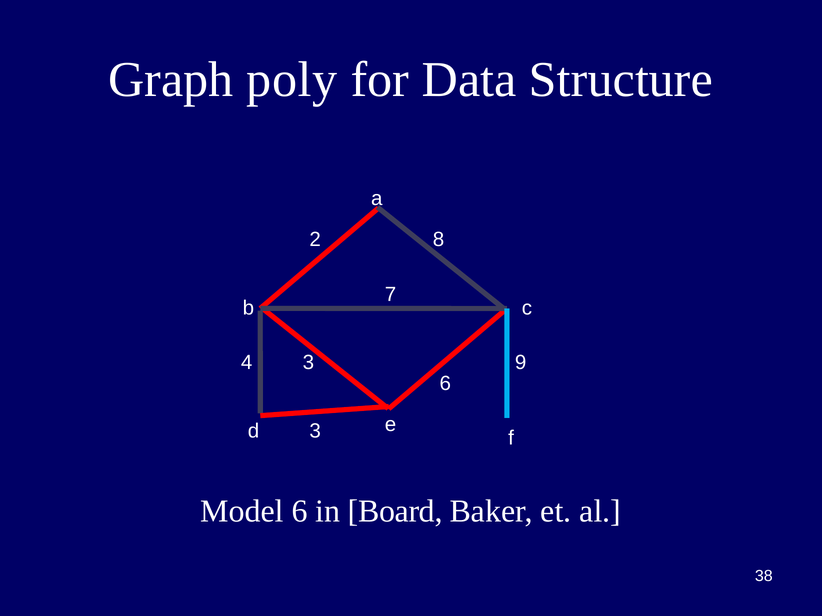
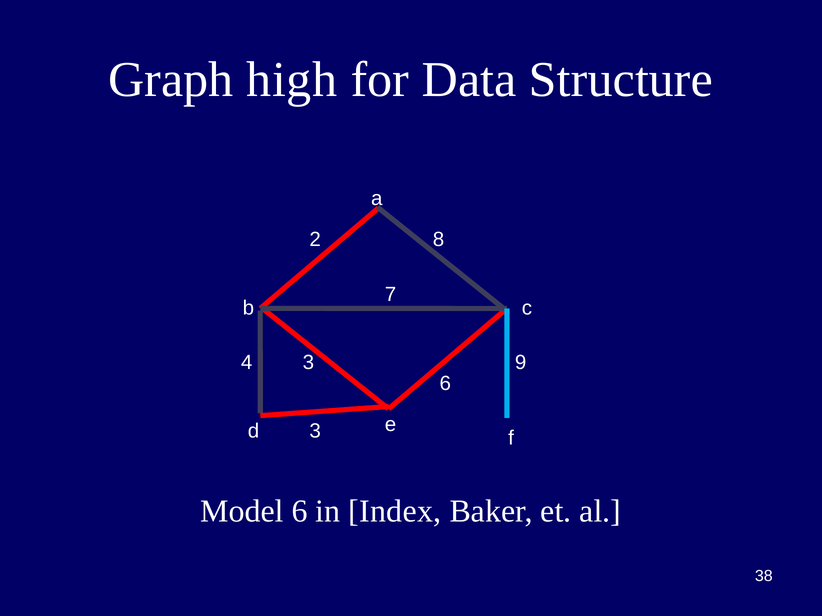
poly: poly -> high
Board: Board -> Index
